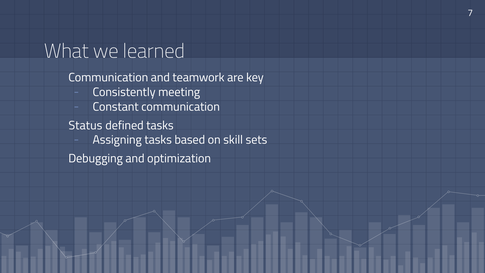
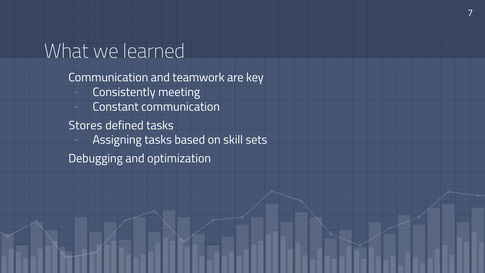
Status: Status -> Stores
